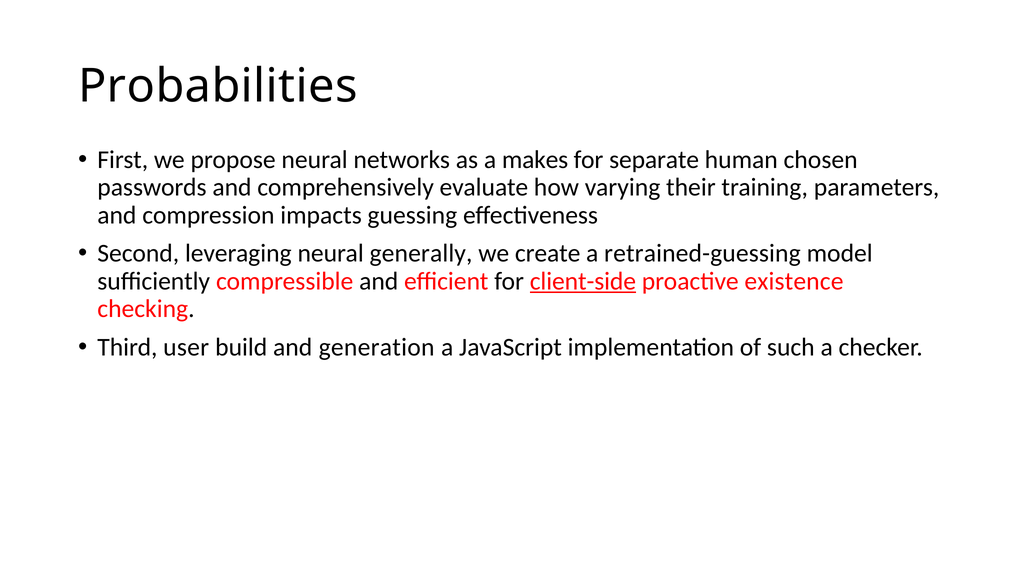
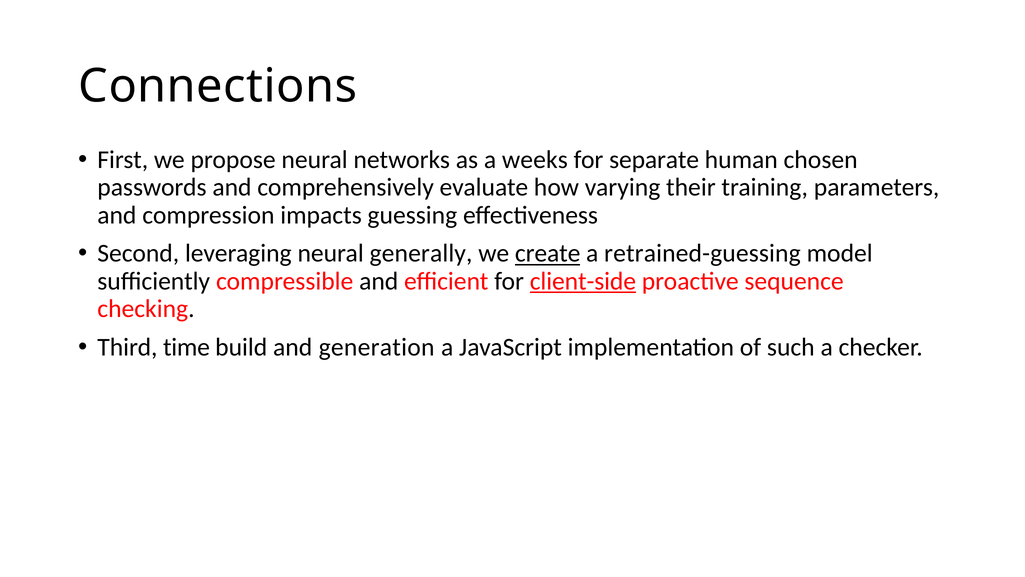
Probabilities: Probabilities -> Connections
makes: makes -> weeks
create underline: none -> present
existence: existence -> sequence
user: user -> time
